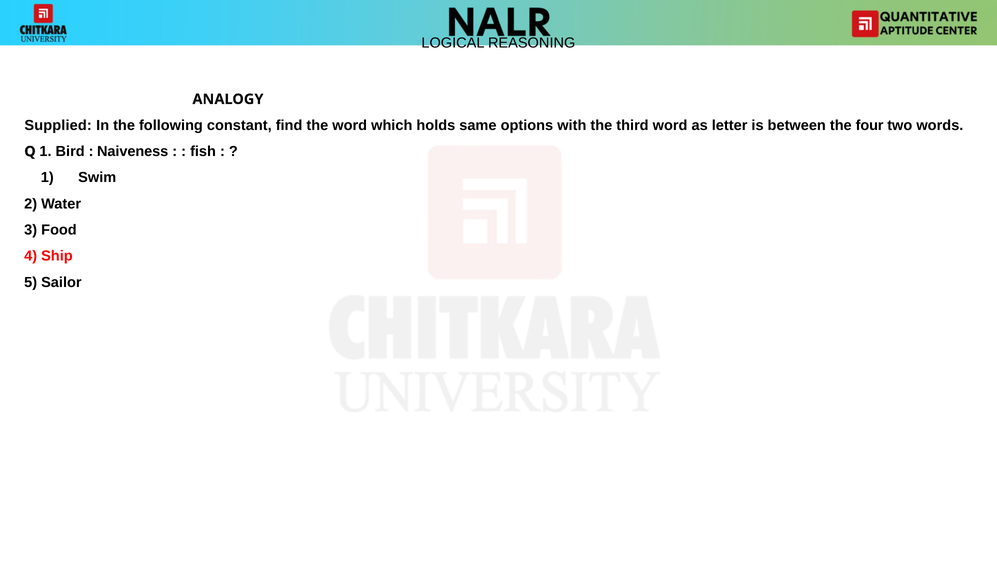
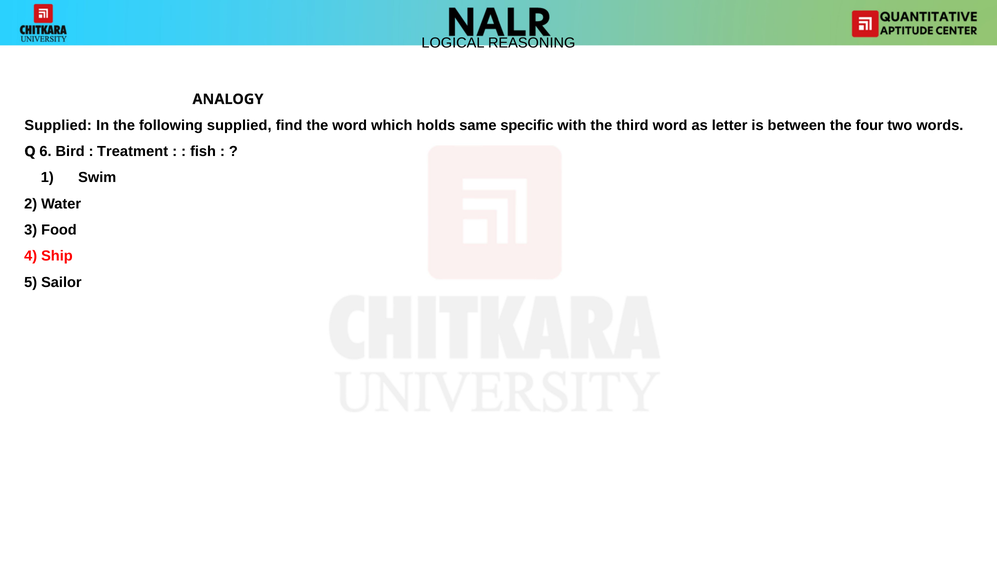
following constant: constant -> supplied
options: options -> specific
Q 1: 1 -> 6
Naiveness: Naiveness -> Treatment
